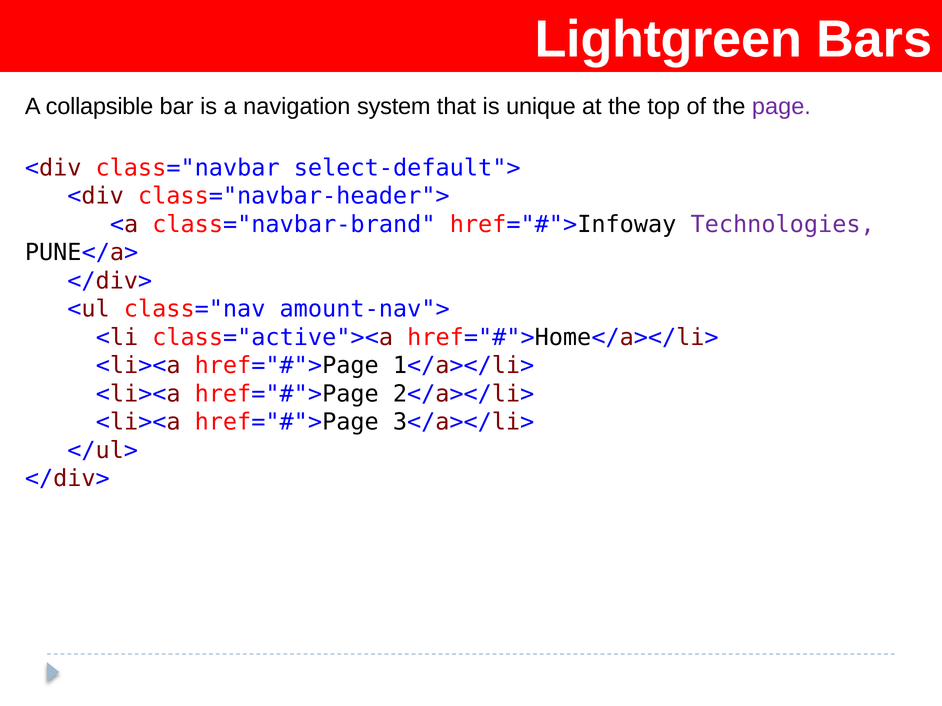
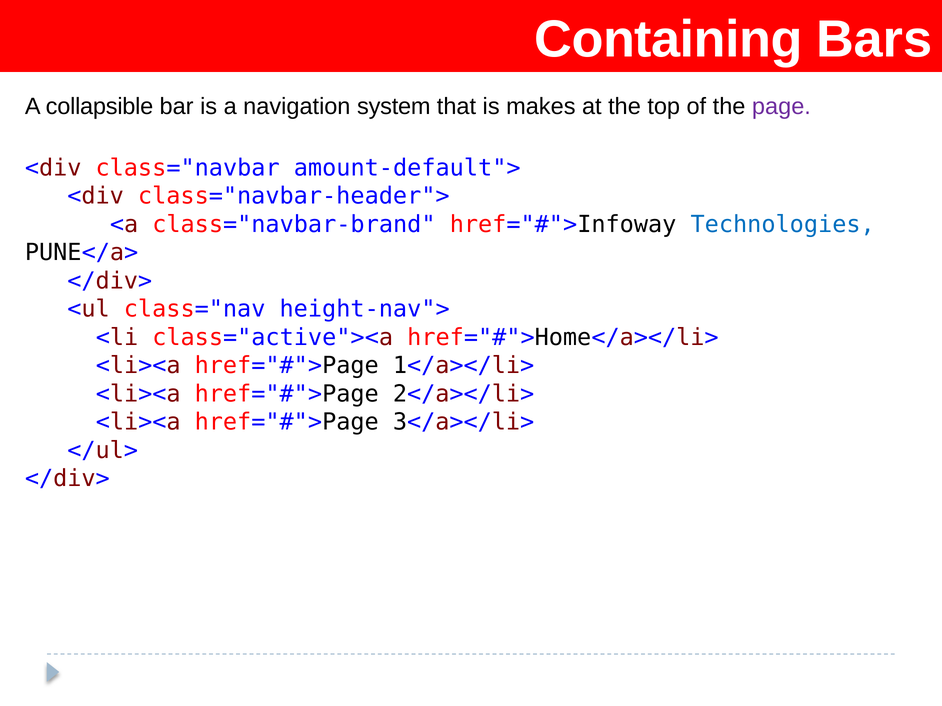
Lightgreen: Lightgreen -> Containing
unique: unique -> makes
select-default">: select-default"> -> amount-default">
Technologies colour: purple -> blue
amount-nav">: amount-nav"> -> height-nav">
